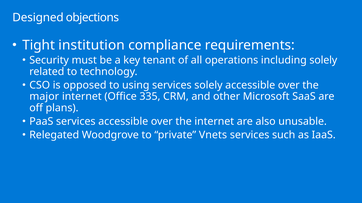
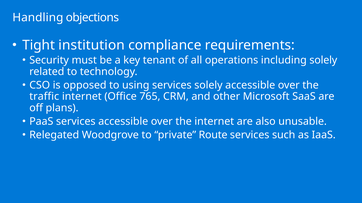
Designed: Designed -> Handling
major: major -> traffic
335: 335 -> 765
Vnets: Vnets -> Route
